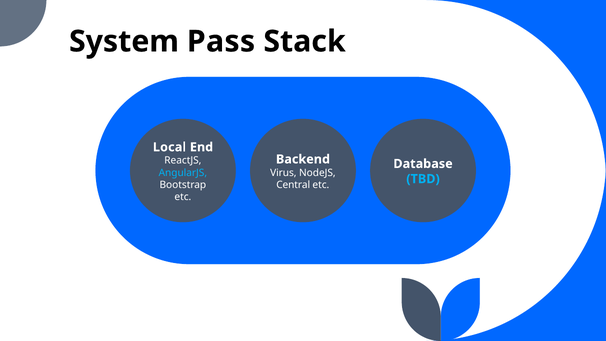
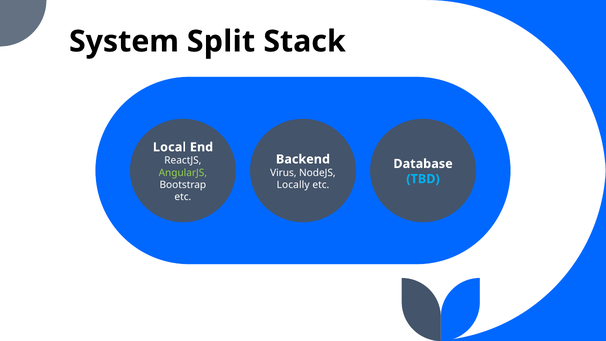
Pass: Pass -> Split
AngularJS colour: light blue -> light green
Central: Central -> Locally
